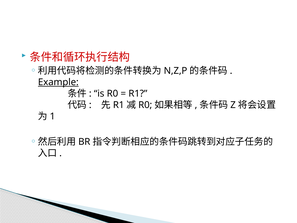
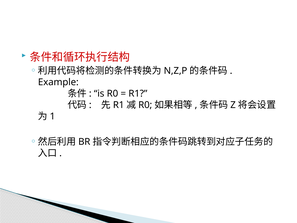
Example underline: present -> none
